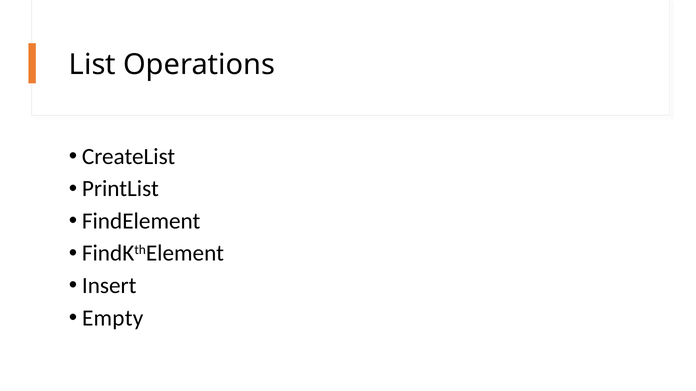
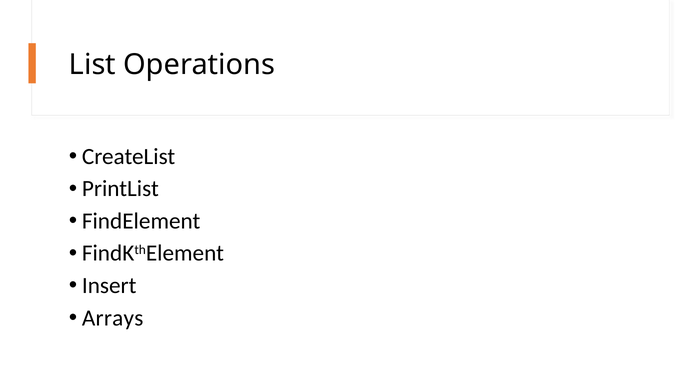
Empty: Empty -> Arrays
